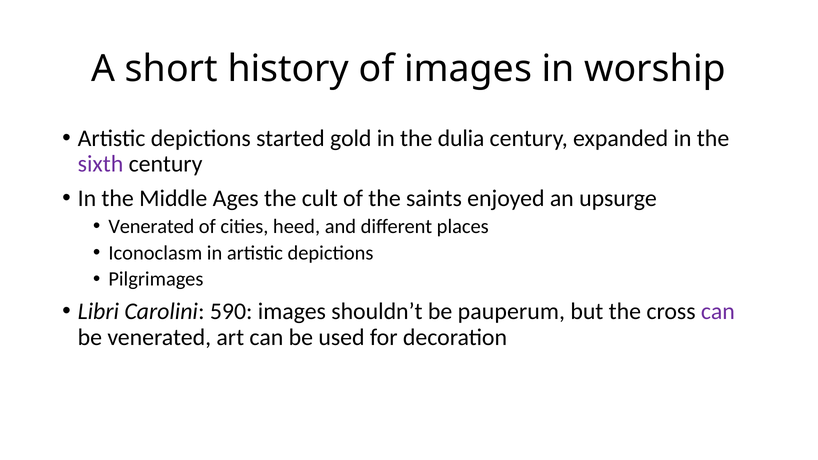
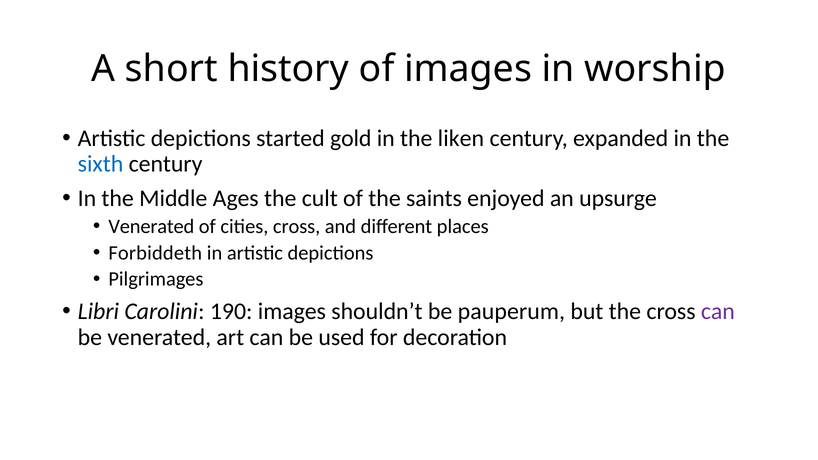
dulia: dulia -> liken
sixth colour: purple -> blue
cities heed: heed -> cross
Iconoclasm: Iconoclasm -> Forbiddeth
590: 590 -> 190
